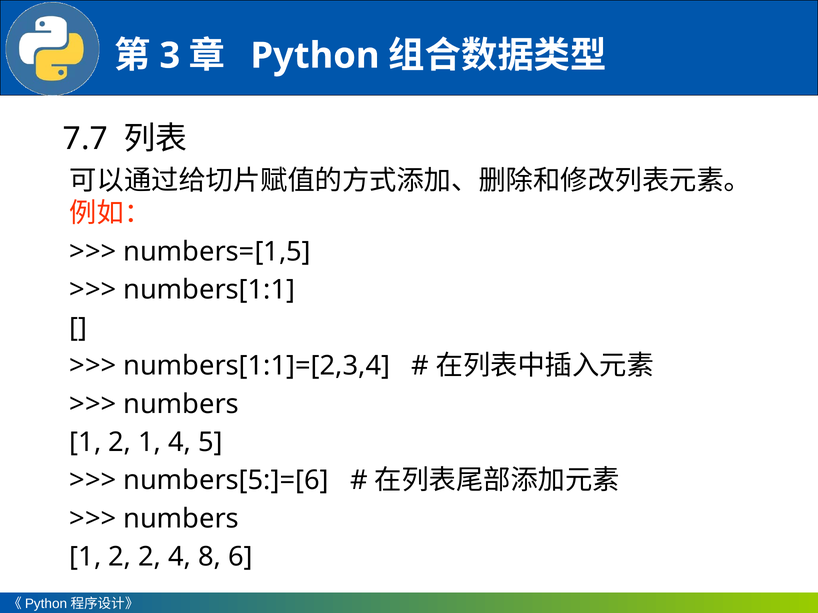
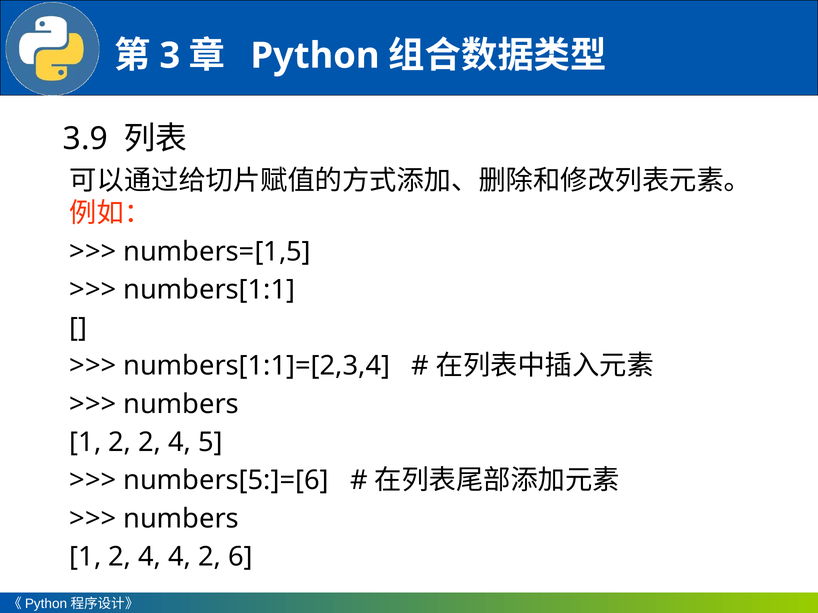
7.7: 7.7 -> 3.9
2 1: 1 -> 2
1 2 2: 2 -> 4
4 8: 8 -> 2
